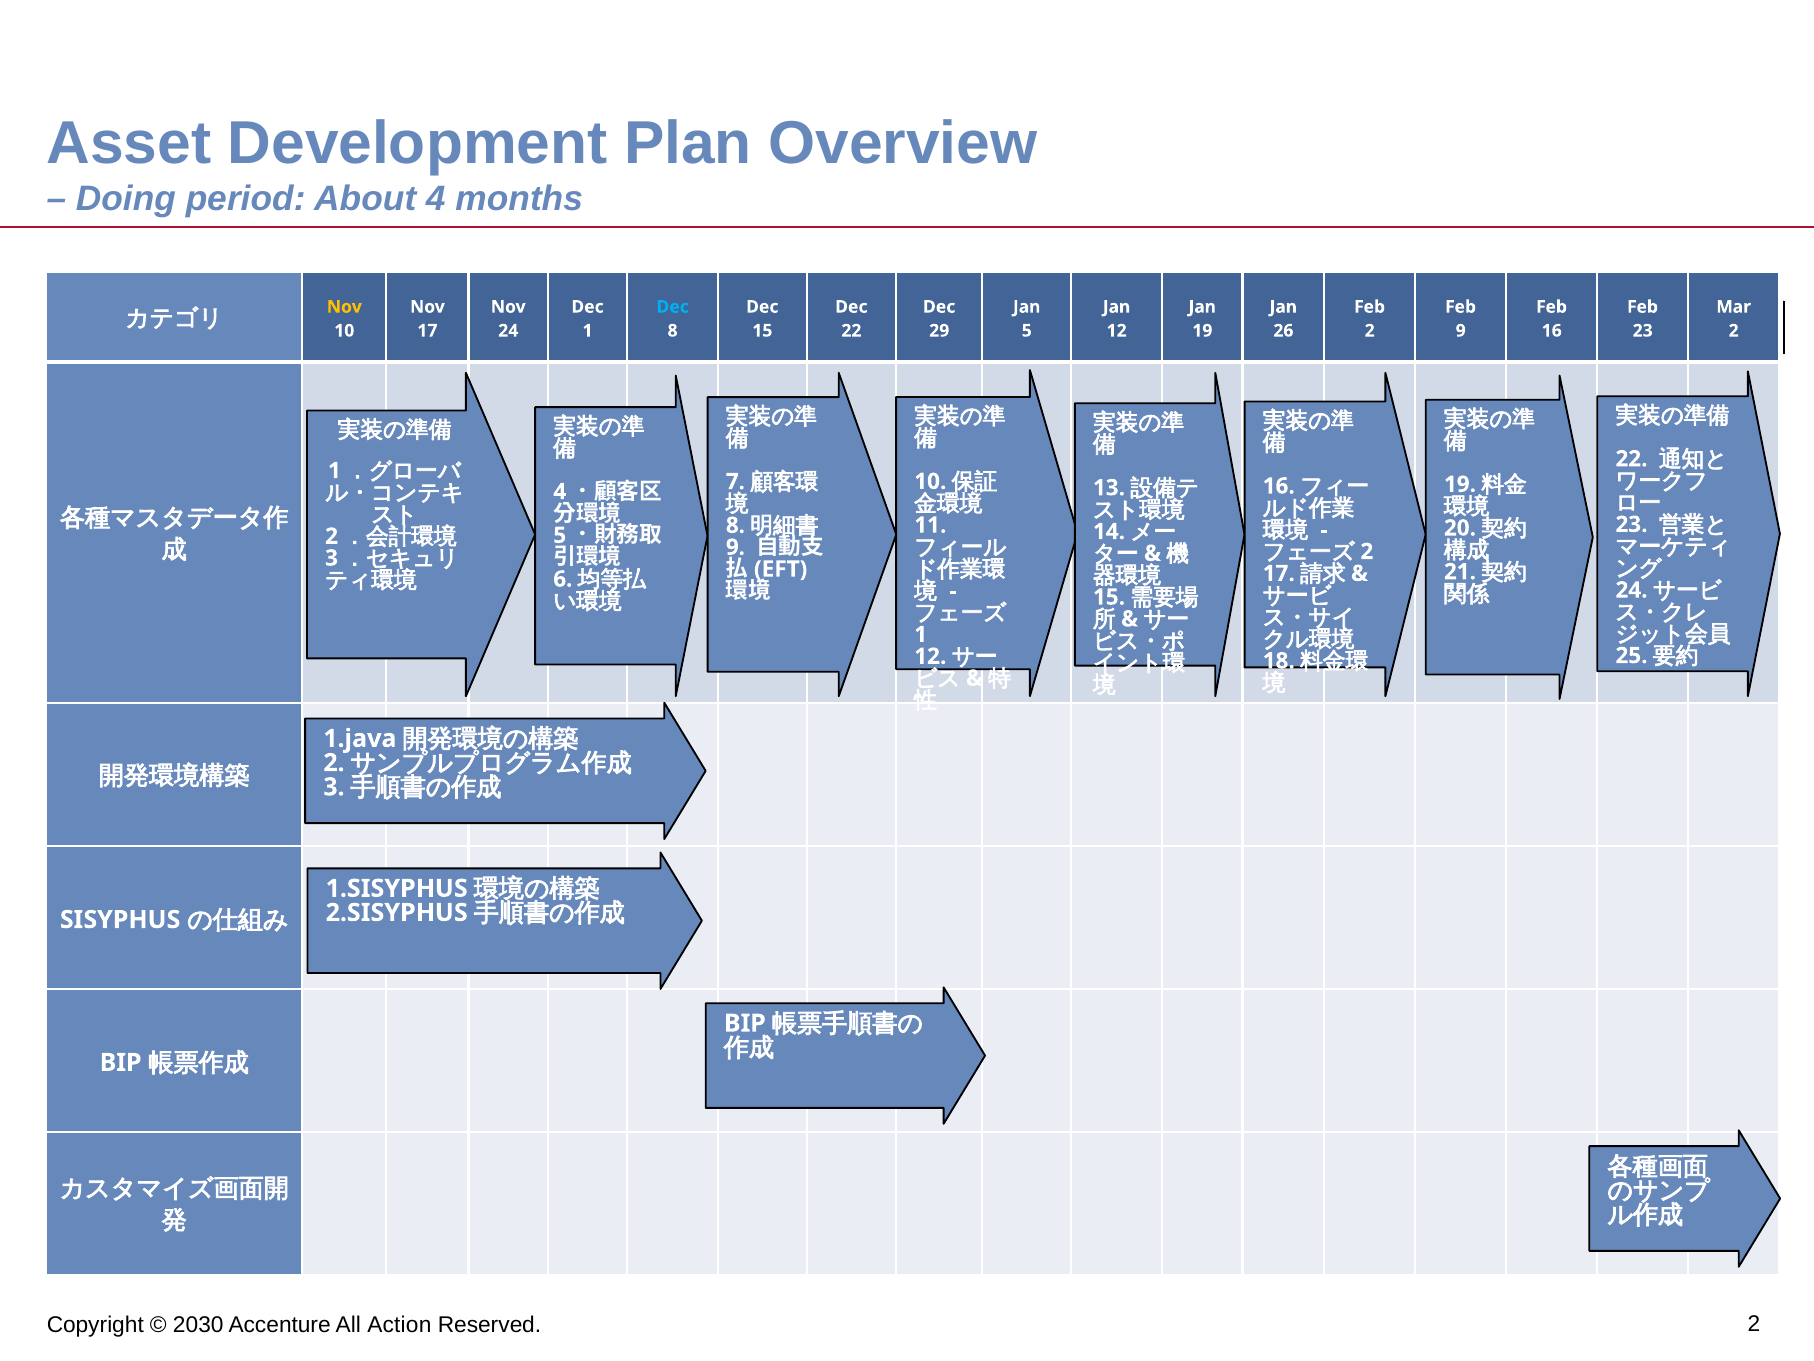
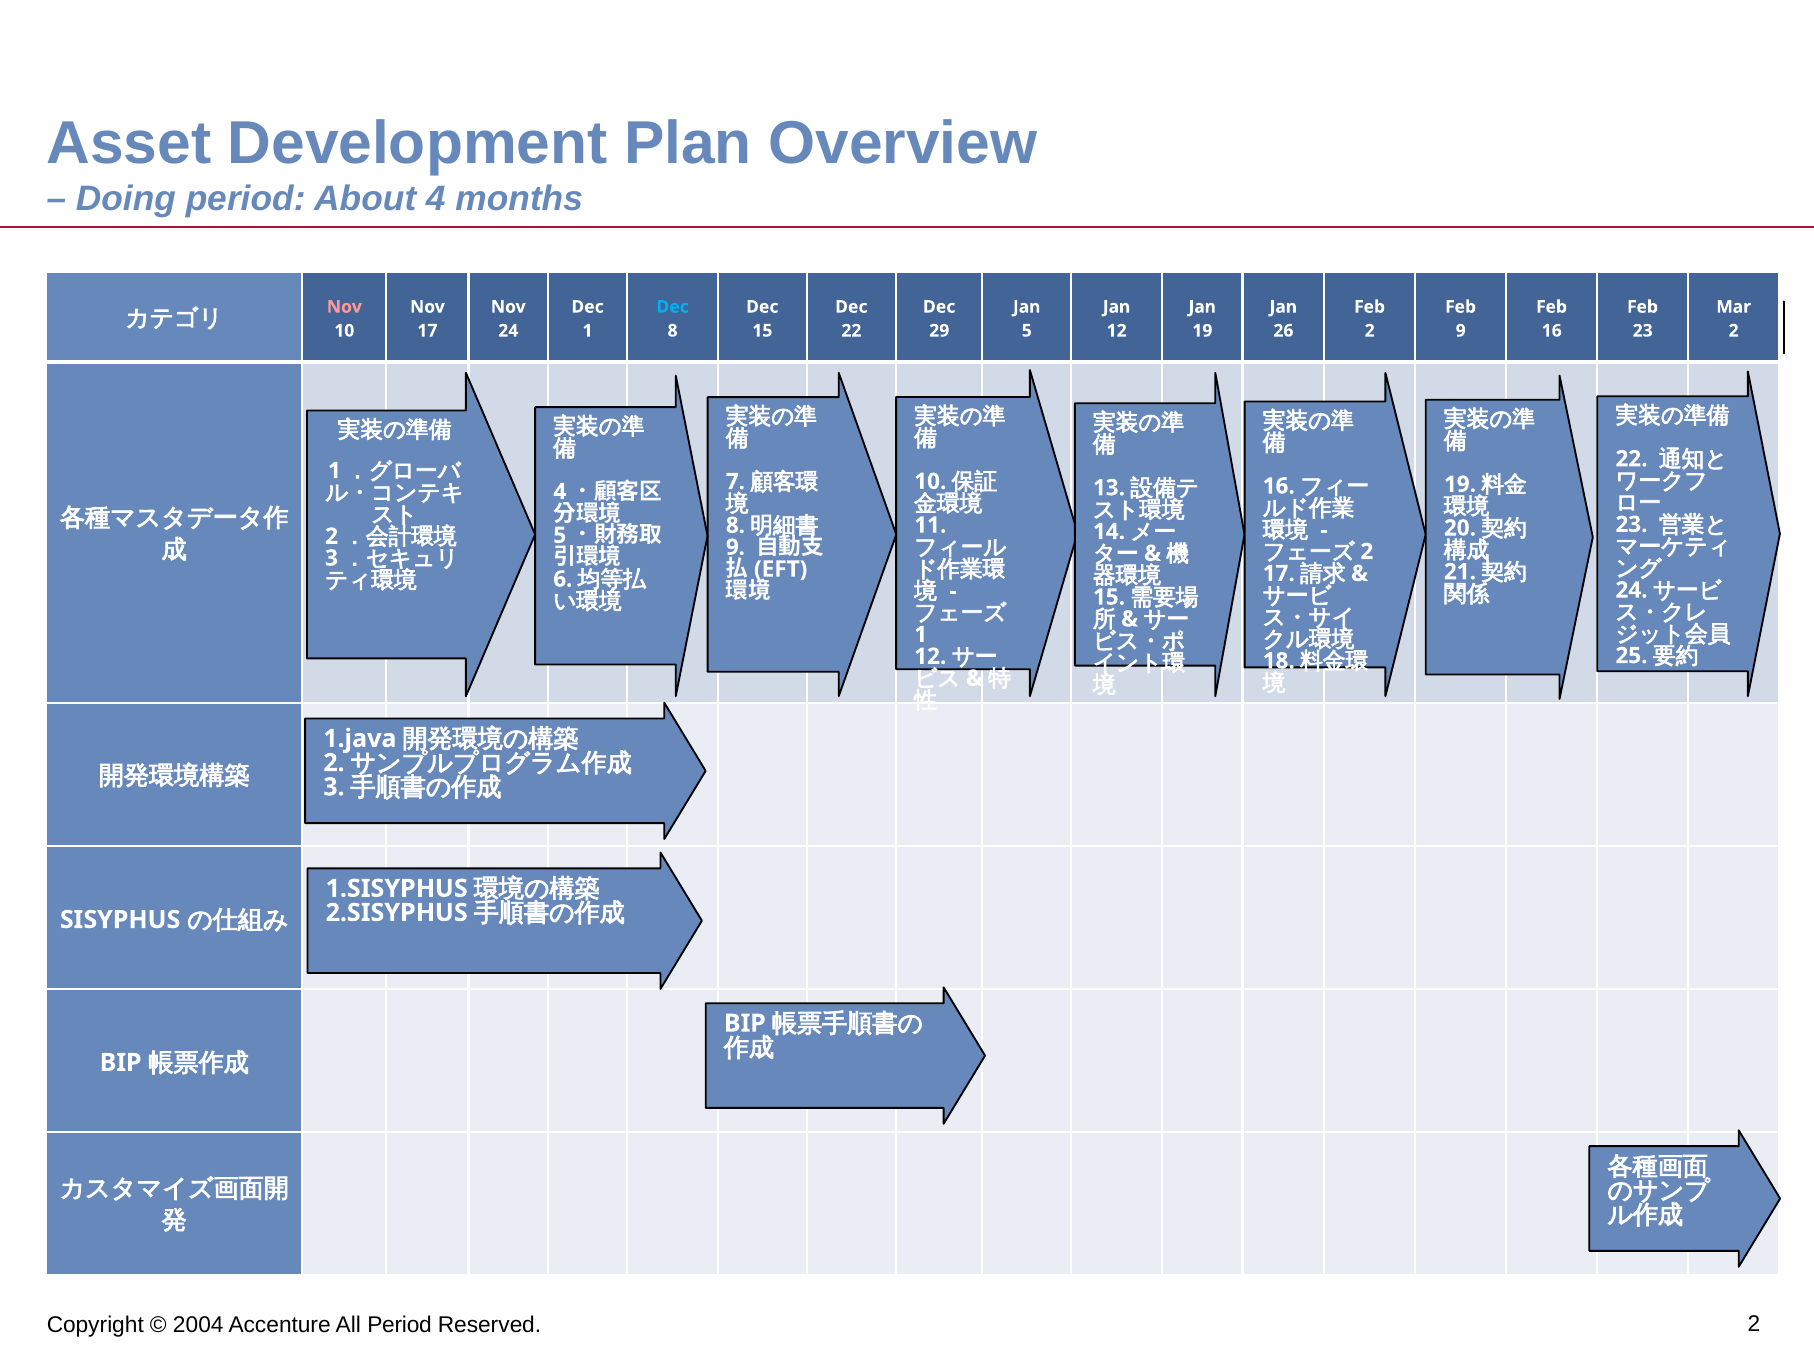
Nov at (344, 307) colour: yellow -> pink
2030: 2030 -> 2004
All Action: Action -> Period
